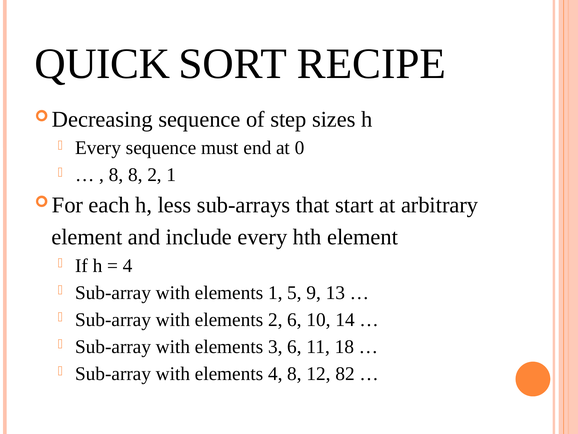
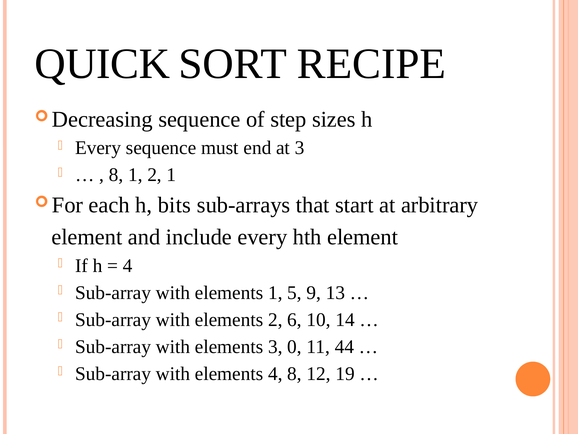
at 0: 0 -> 3
8 8: 8 -> 1
less: less -> bits
3 6: 6 -> 0
18: 18 -> 44
82: 82 -> 19
